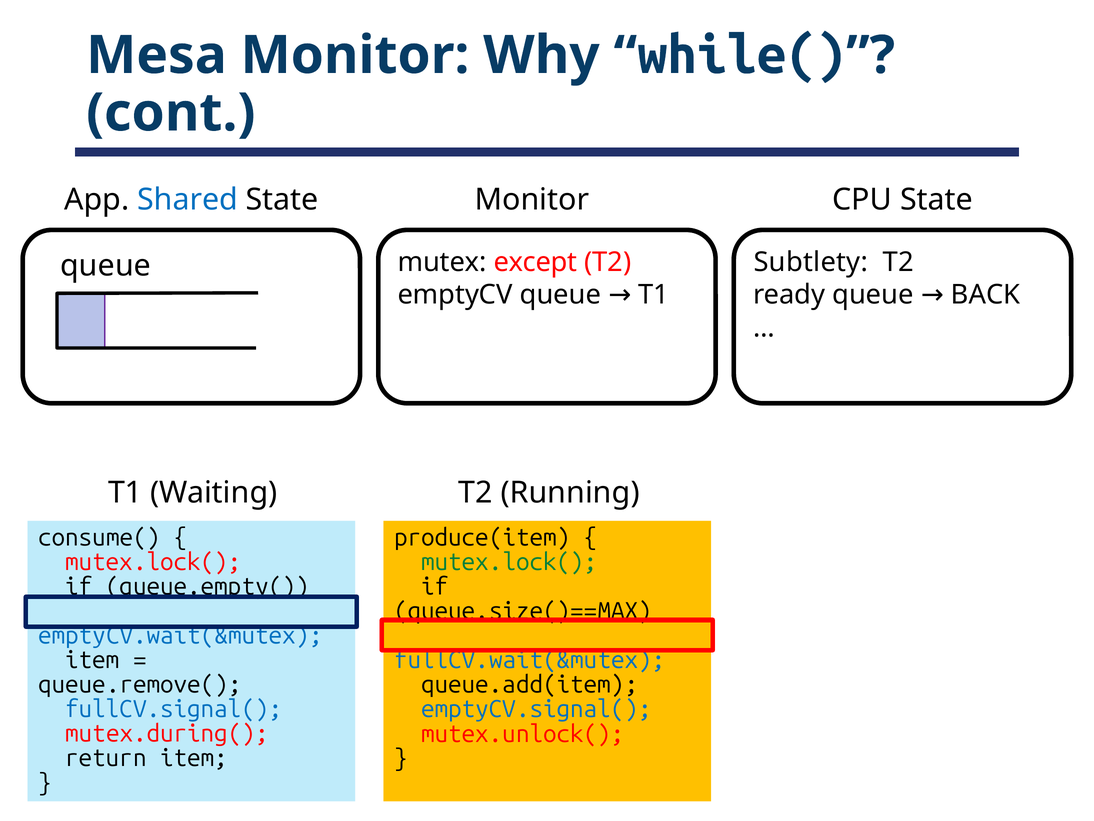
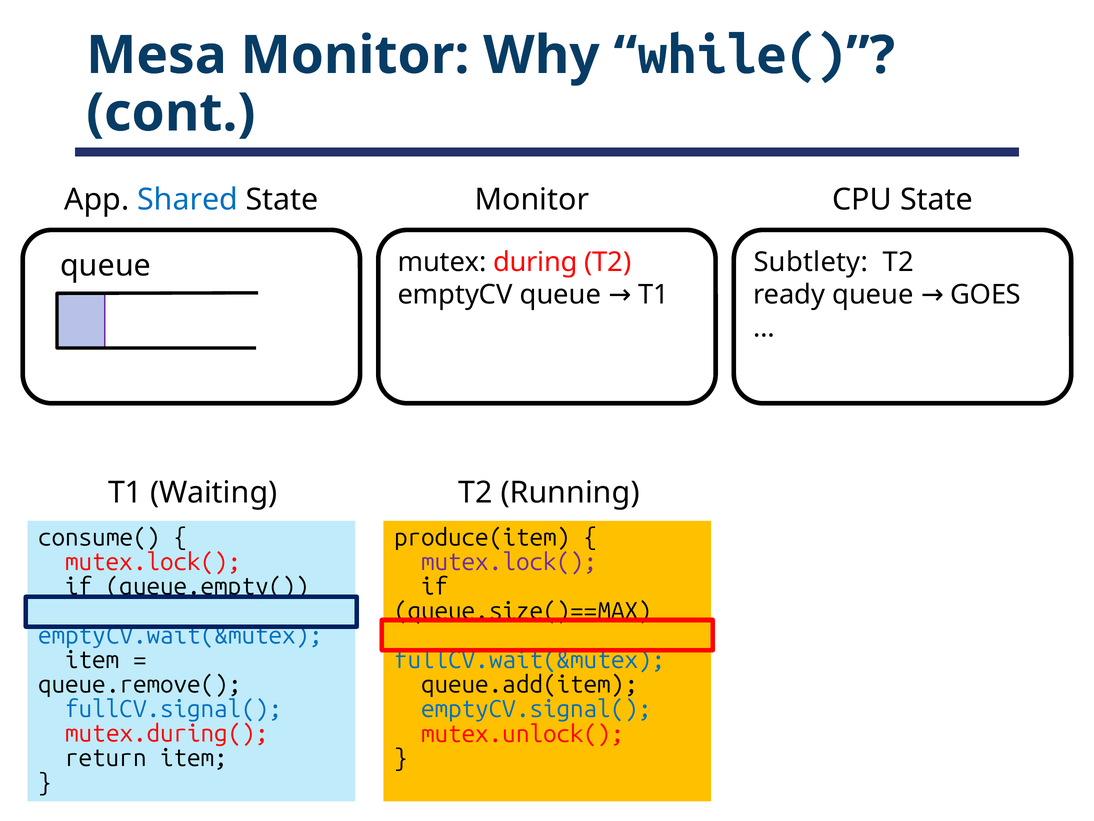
except: except -> during
BACK: BACK -> GOES
mutex.lock( at (509, 562) colour: green -> purple
